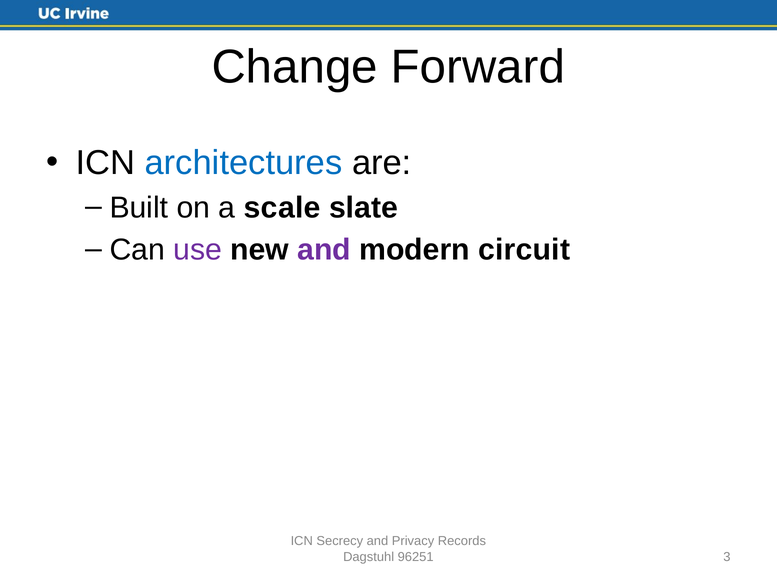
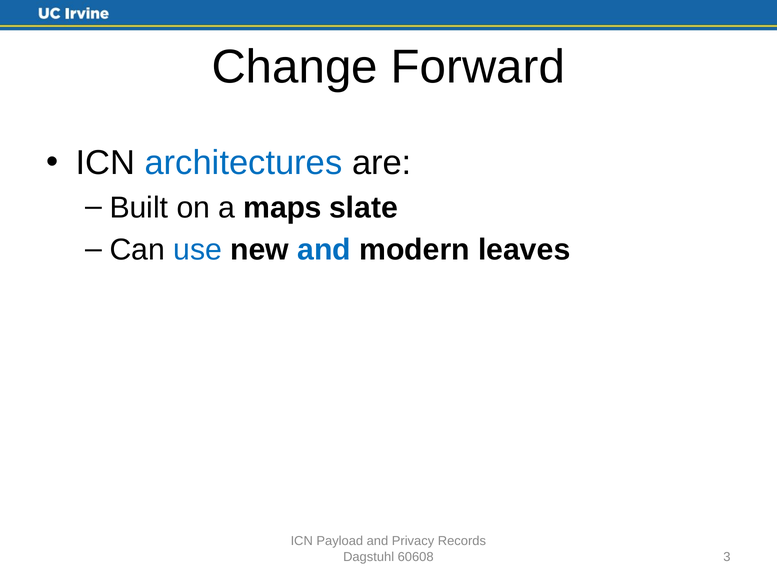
scale: scale -> maps
use colour: purple -> blue
and at (324, 250) colour: purple -> blue
circuit: circuit -> leaves
Secrecy: Secrecy -> Payload
96251: 96251 -> 60608
